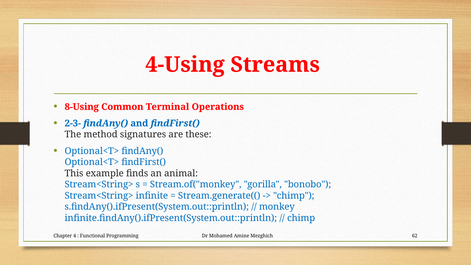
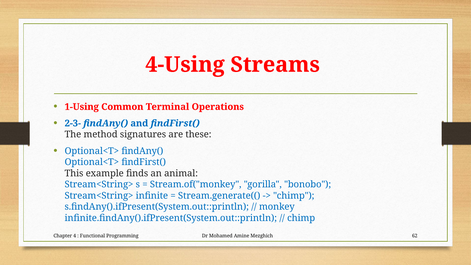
8-Using: 8-Using -> 1-Using
